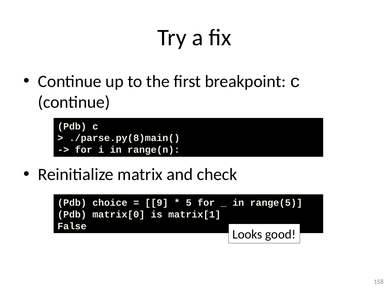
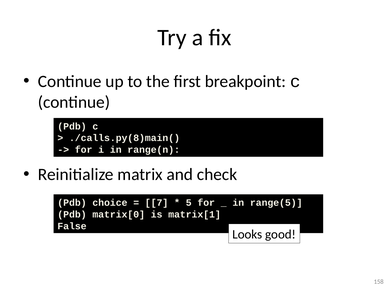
./parse.py(8)main(: ./parse.py(8)main( -> ./calls.py(8)main(
9: 9 -> 7
